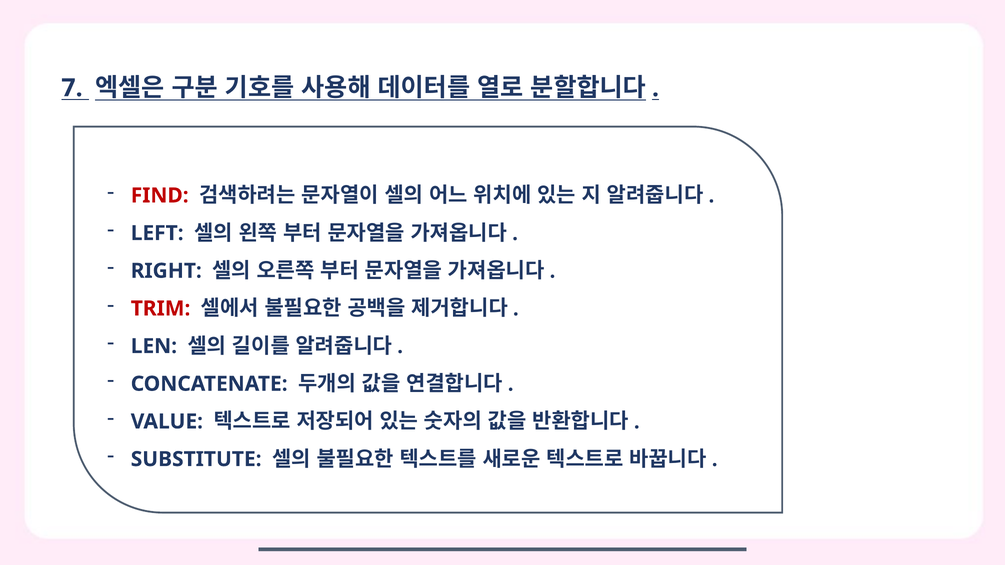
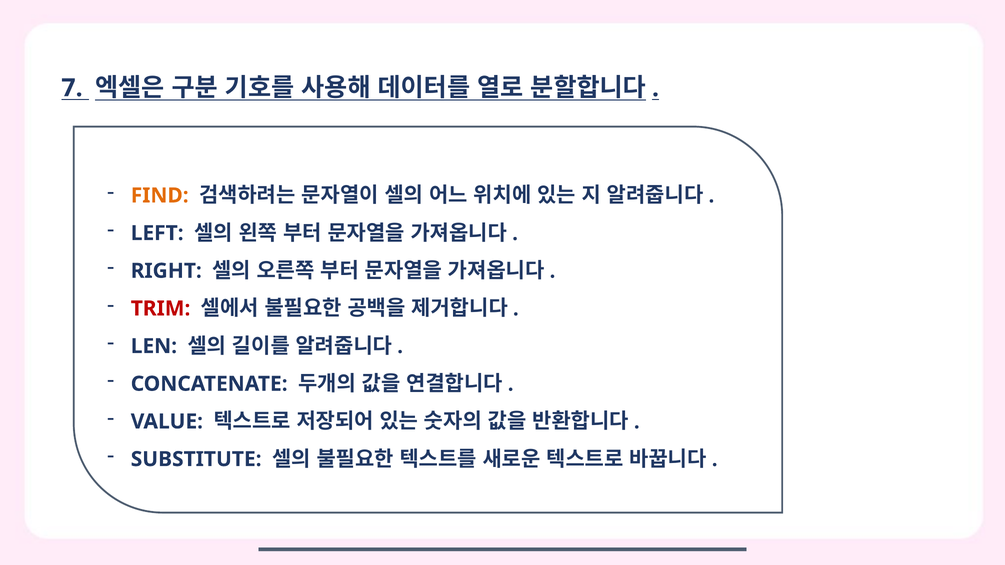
FIND colour: red -> orange
